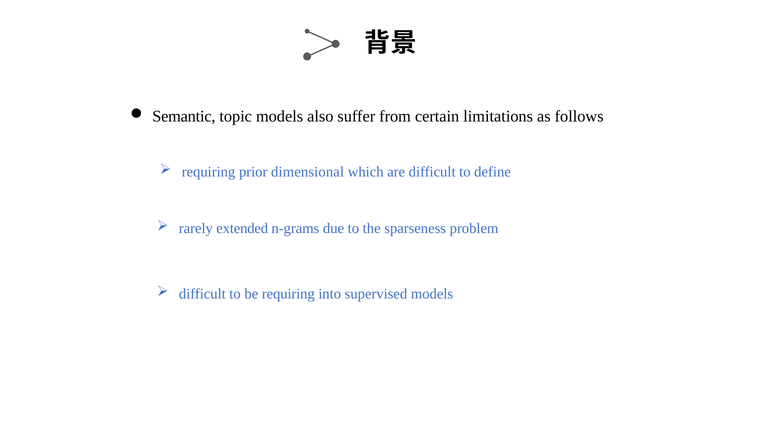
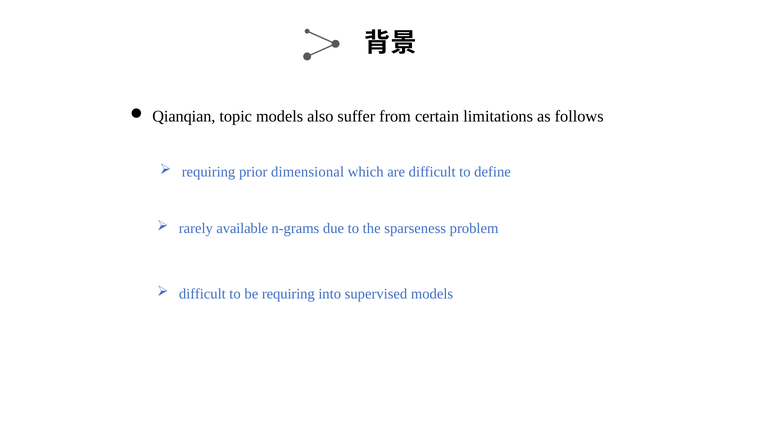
Semantic: Semantic -> Qianqian
extended: extended -> available
